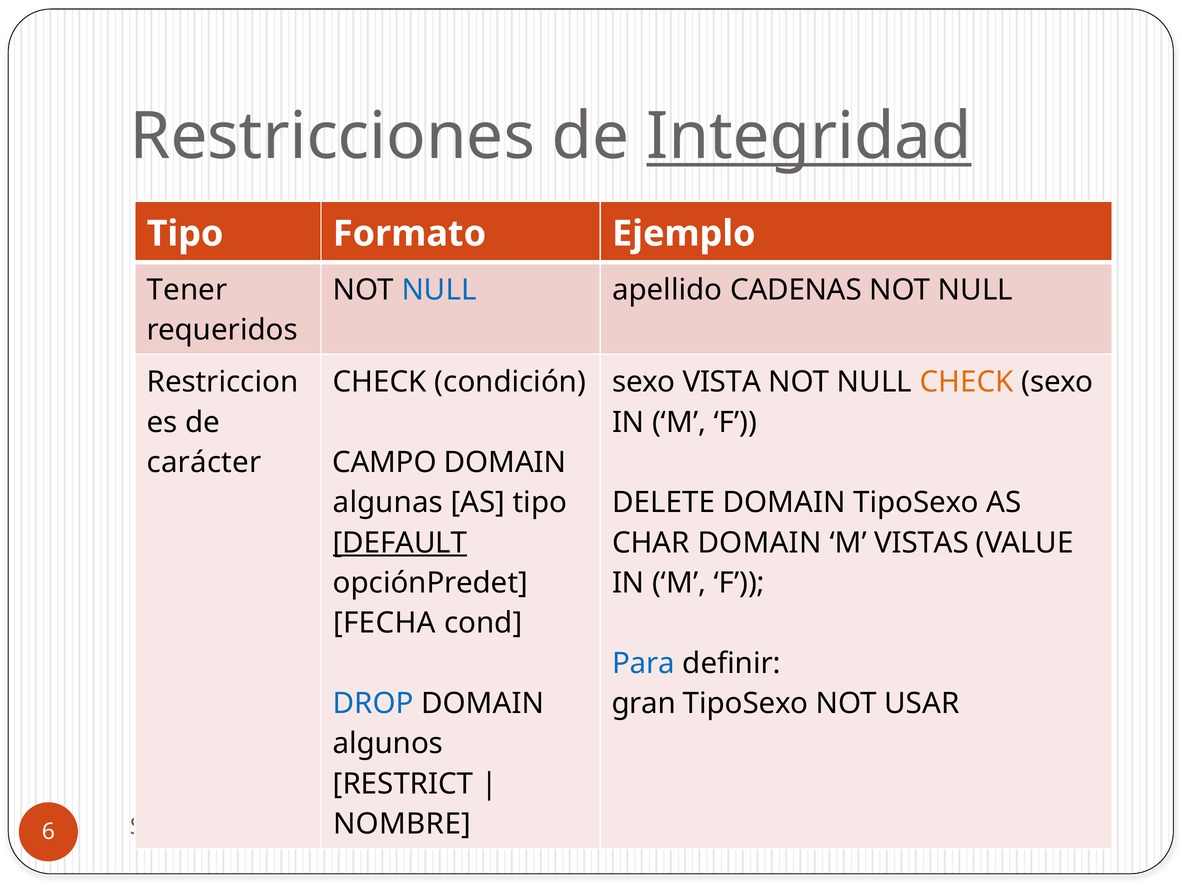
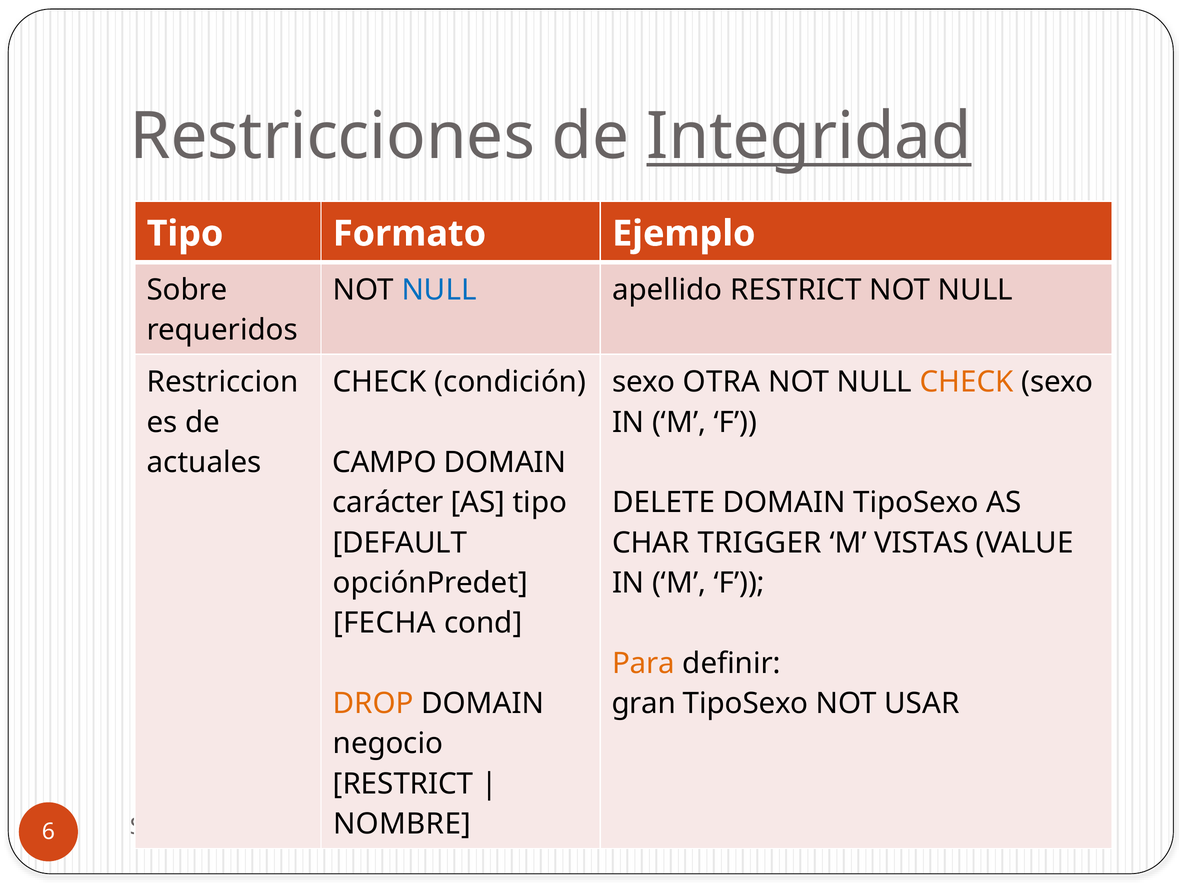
Tener: Tener -> Sobre
apellido CADENAS: CADENAS -> RESTRICT
VISTA: VISTA -> OTRA
carácter: carácter -> actuales
algunas: algunas -> carácter
DEFAULT underline: present -> none
CHAR DOMAIN: DOMAIN -> TRIGGER
Para colour: blue -> orange
DROP colour: blue -> orange
algunos: algunos -> negocio
